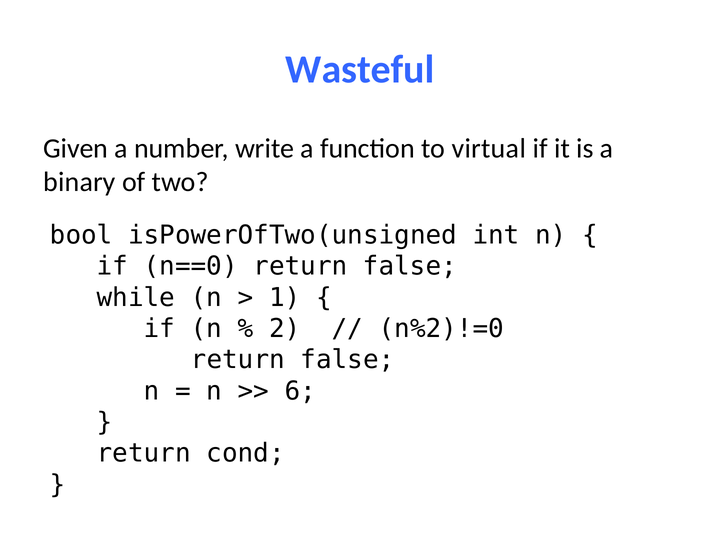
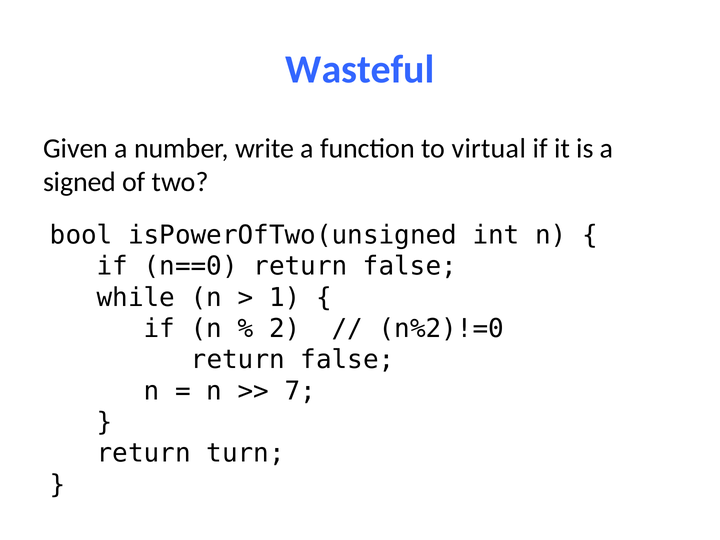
binary: binary -> signed
6: 6 -> 7
cond: cond -> turn
